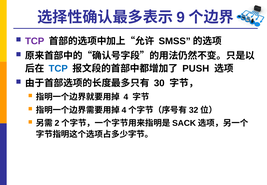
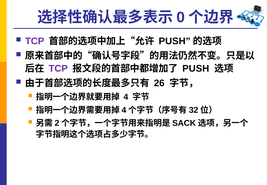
9: 9 -> 0
SMSS at (175, 41): SMSS -> PUSH
TCP at (58, 68) colour: blue -> purple
30: 30 -> 26
